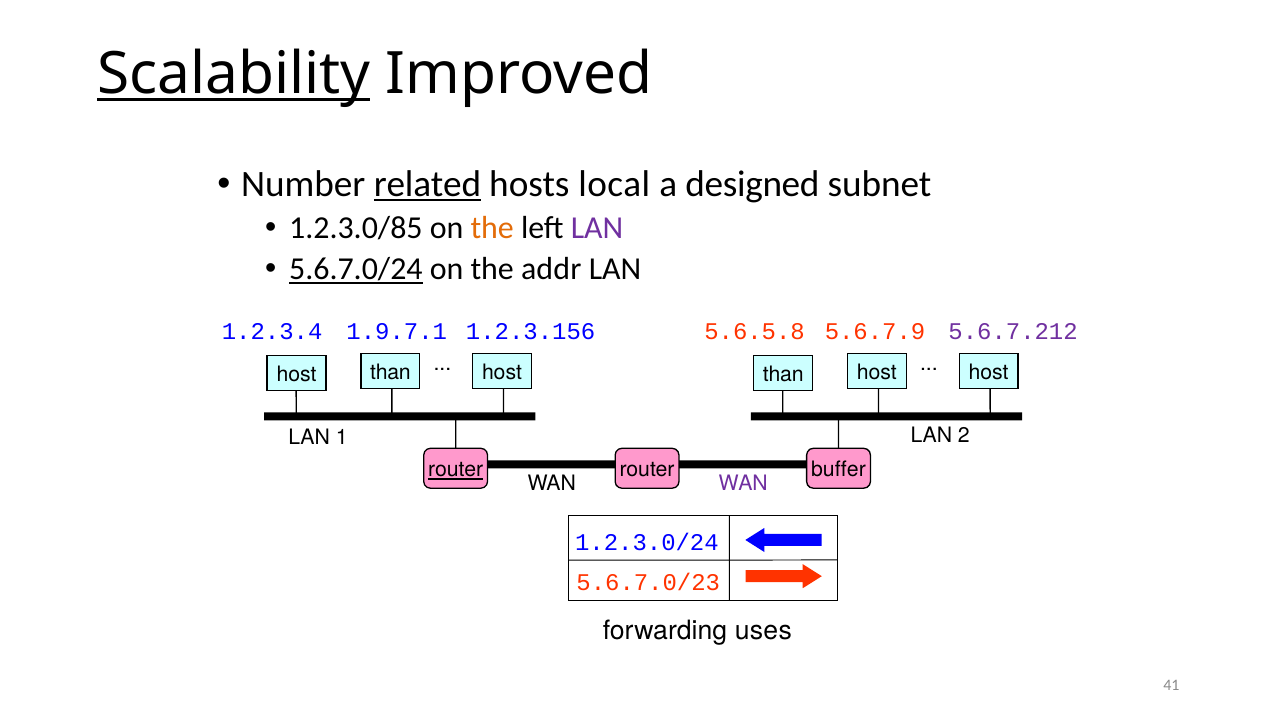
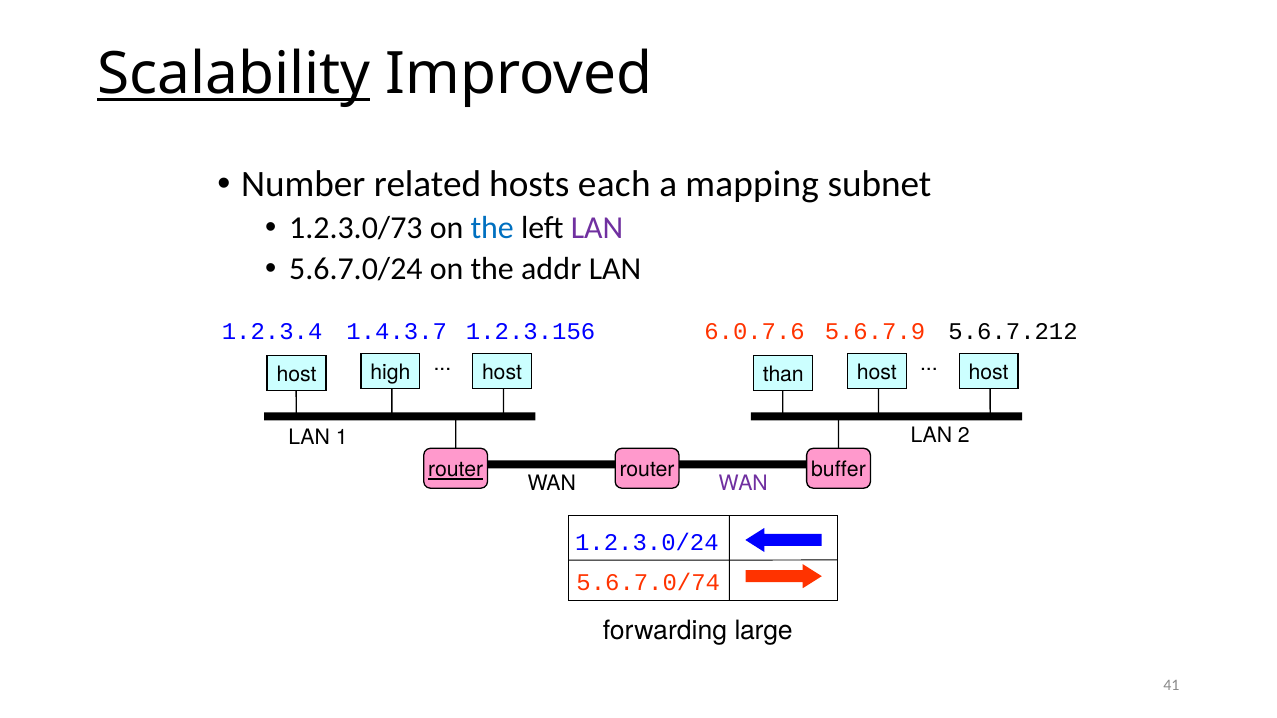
related underline: present -> none
local: local -> each
designed: designed -> mapping
1.2.3.0/85: 1.2.3.0/85 -> 1.2.3.0/73
the at (492, 228) colour: orange -> blue
5.6.7.0/24 underline: present -> none
1.9.7.1: 1.9.7.1 -> 1.4.3.7
5.6.5.8: 5.6.5.8 -> 6.0.7.6
5.6.7.212 colour: purple -> black
host than: than -> high
5.6.7.0/23: 5.6.7.0/23 -> 5.6.7.0/74
uses: uses -> large
